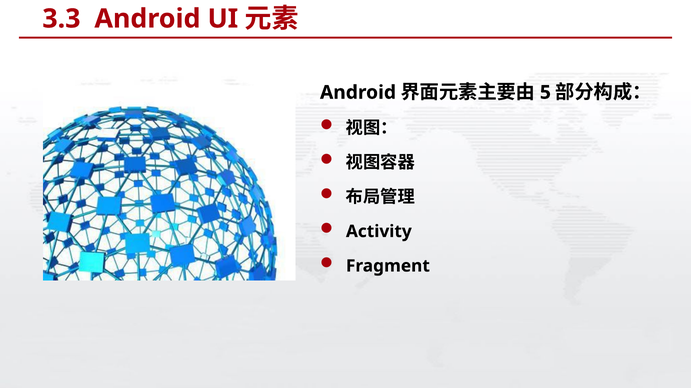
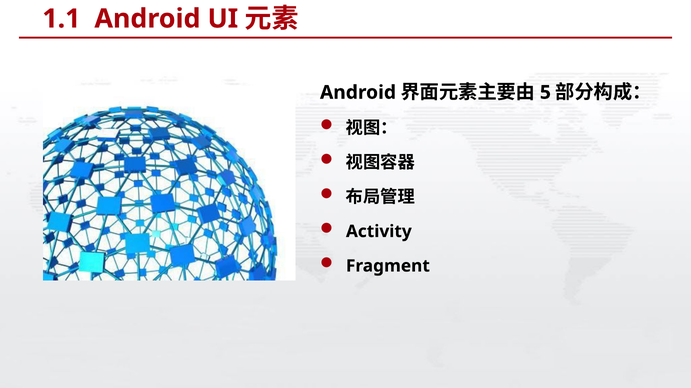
3.3: 3.3 -> 1.1
